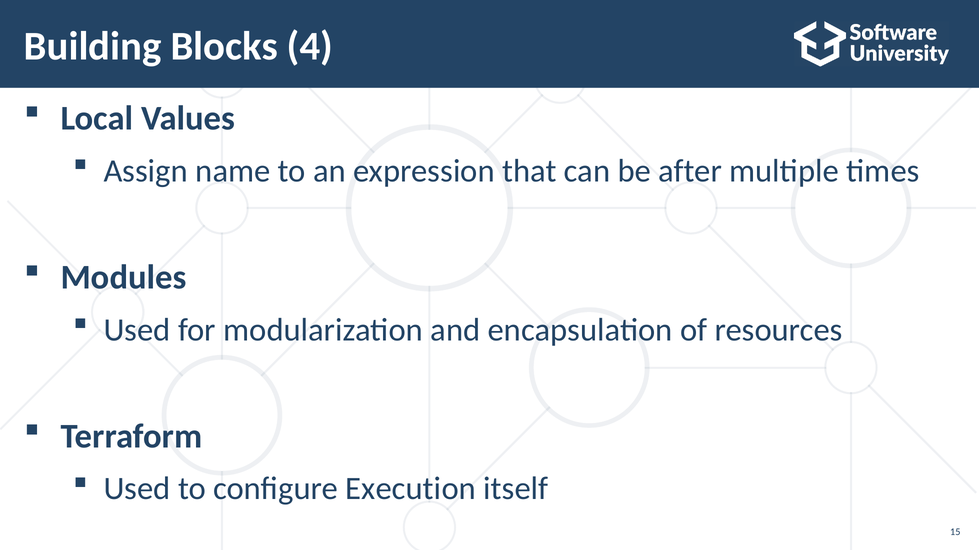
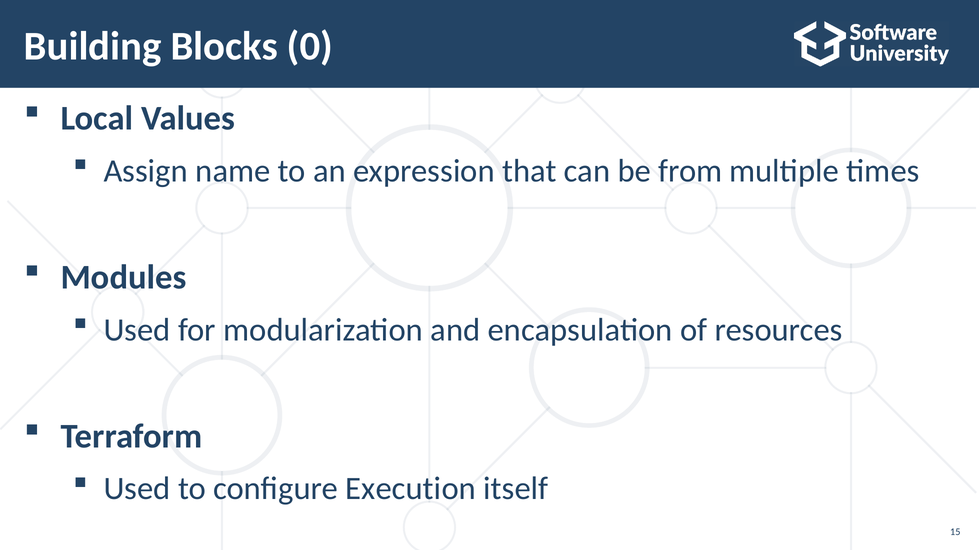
4: 4 -> 0
after: after -> from
